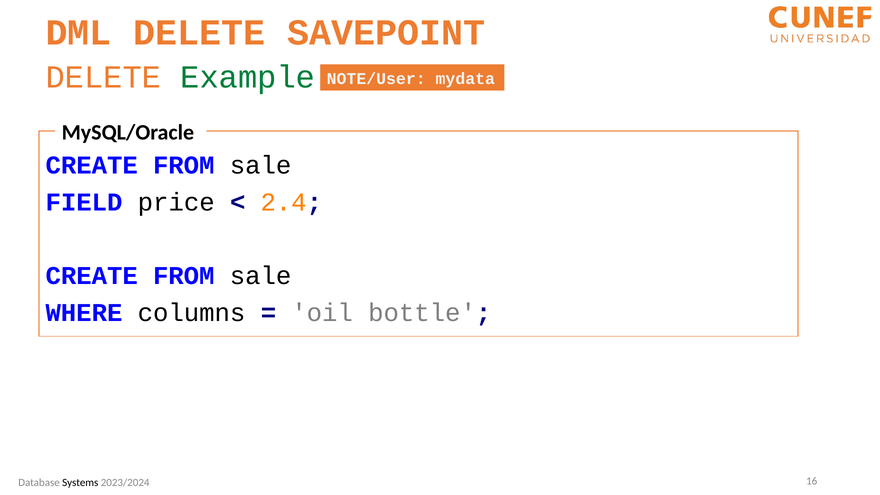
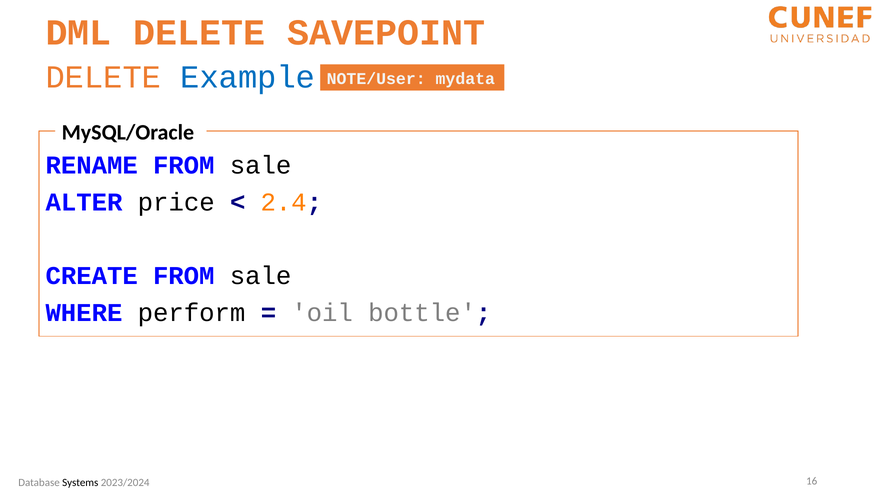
Example colour: green -> blue
CREATE at (92, 165): CREATE -> RENAME
FIELD: FIELD -> ALTER
columns: columns -> perform
